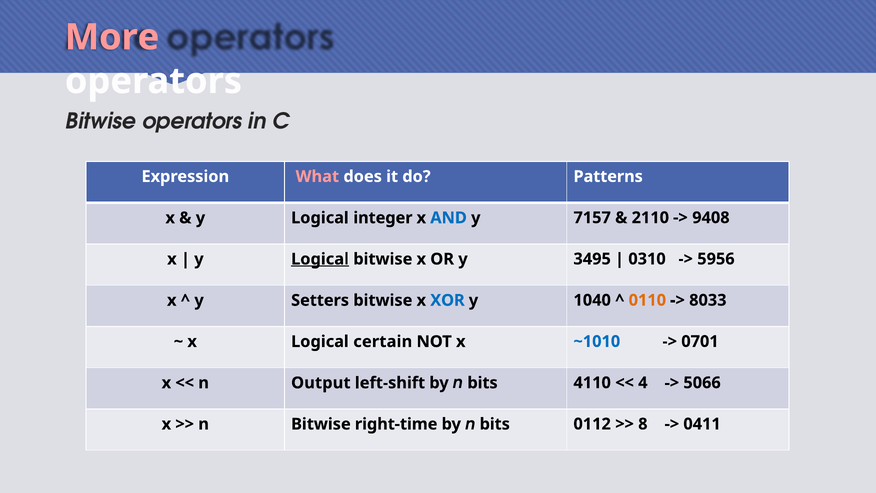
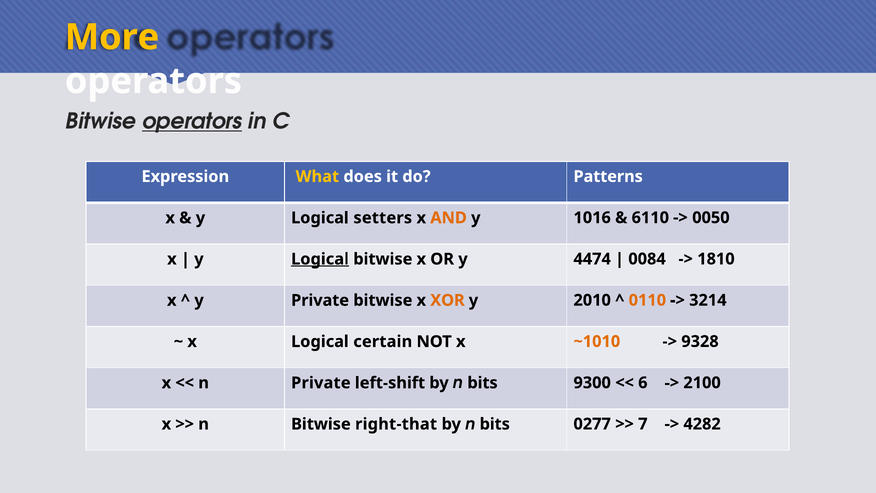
More colour: pink -> yellow
operators at (192, 122) underline: none -> present
What colour: pink -> yellow
integer: integer -> setters
AND colour: blue -> orange
7157: 7157 -> 1016
2110: 2110 -> 6110
9408: 9408 -> 0050
3495: 3495 -> 4474
0310: 0310 -> 0084
5956: 5956 -> 1810
y Setters: Setters -> Private
XOR colour: blue -> orange
1040: 1040 -> 2010
8033: 8033 -> 3214
~1010 colour: blue -> orange
0701: 0701 -> 9328
n Output: Output -> Private
4110: 4110 -> 9300
4: 4 -> 6
5066: 5066 -> 2100
right-time: right-time -> right-that
0112: 0112 -> 0277
8: 8 -> 7
0411: 0411 -> 4282
